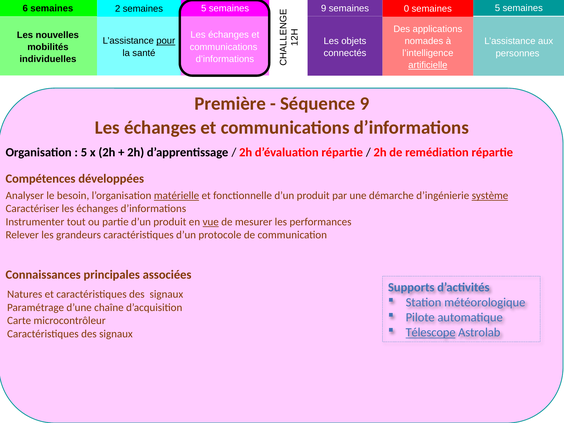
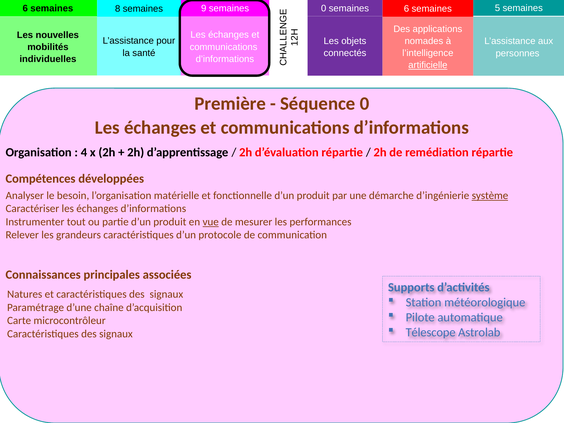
semaines 2: 2 -> 8
semaines 5: 5 -> 9
semaines 9: 9 -> 0
semaines 0: 0 -> 6
pour underline: present -> none
Séquence 9: 9 -> 0
5 at (84, 152): 5 -> 4
matérielle underline: present -> none
Télescope underline: present -> none
